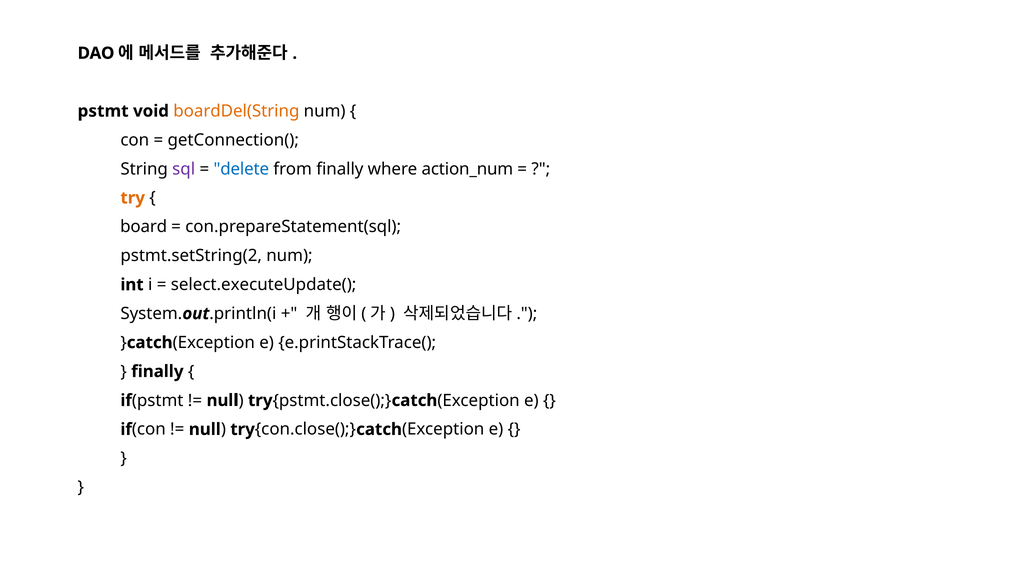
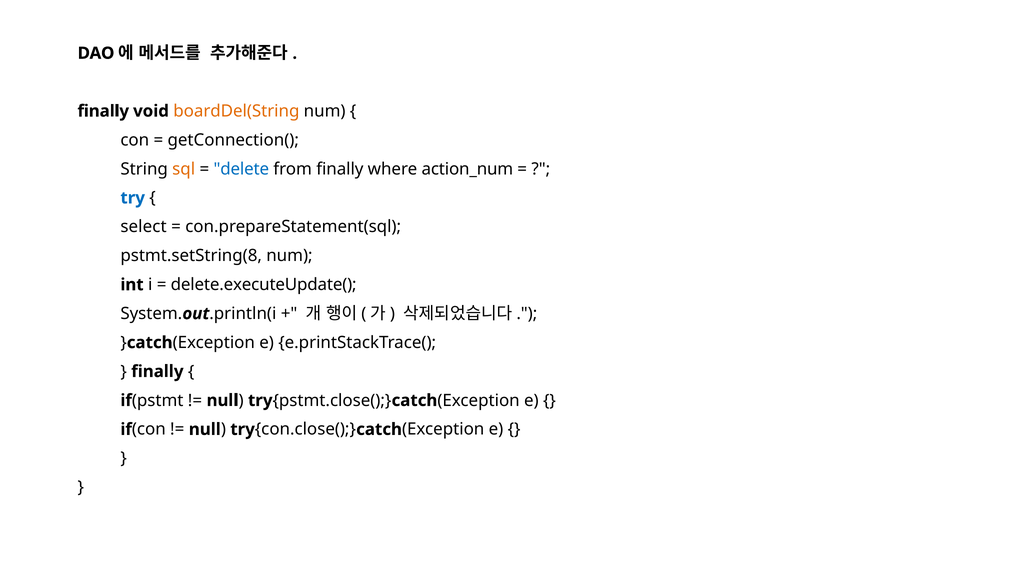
pstmt at (103, 111): pstmt -> finally
sql colour: purple -> orange
try colour: orange -> blue
board: board -> select
pstmt.setString(2: pstmt.setString(2 -> pstmt.setString(8
select.executeUpdate(: select.executeUpdate( -> delete.executeUpdate(
